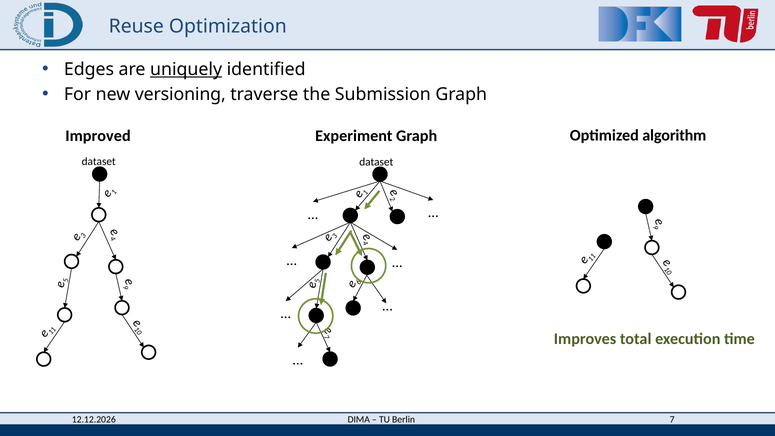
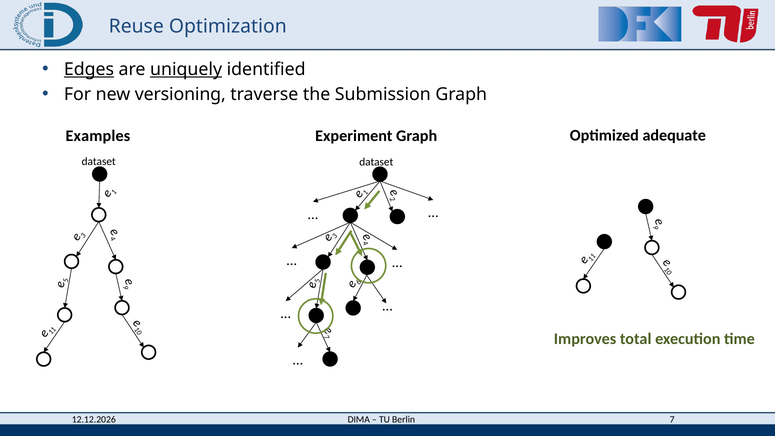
Edges underline: none -> present
algorithm: algorithm -> adequate
Improved: Improved -> Examples
